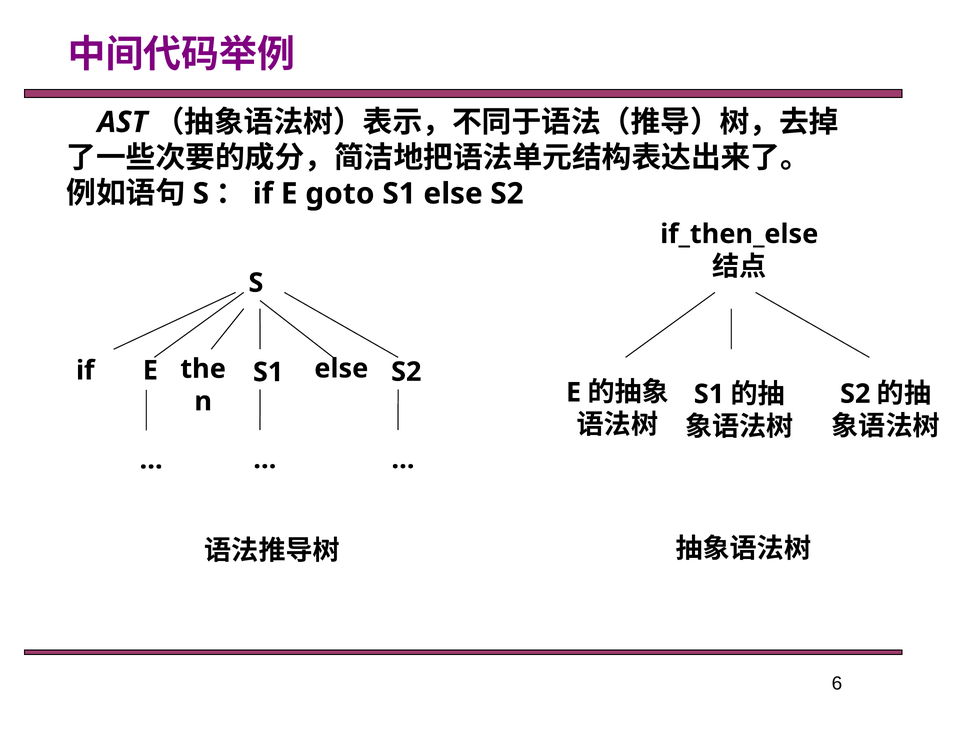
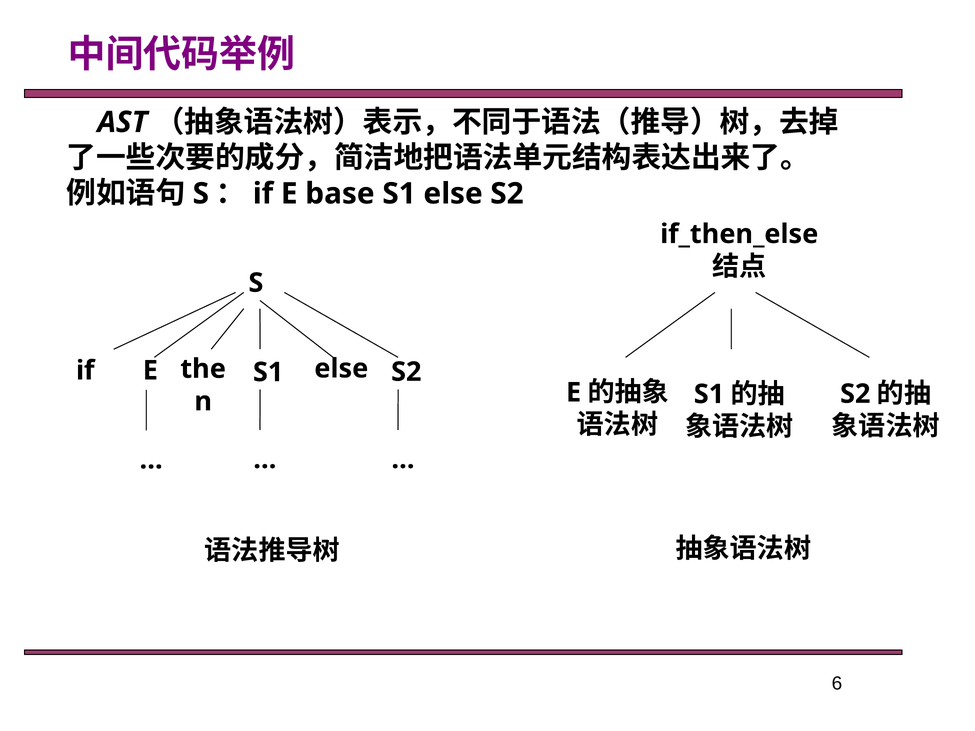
goto: goto -> base
